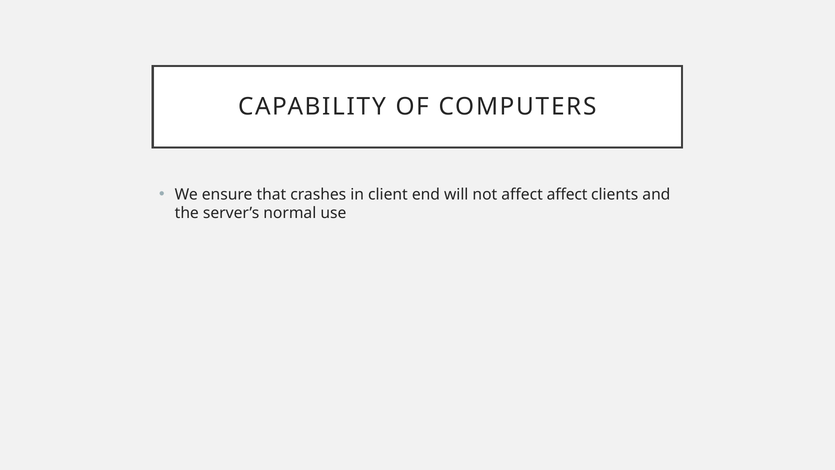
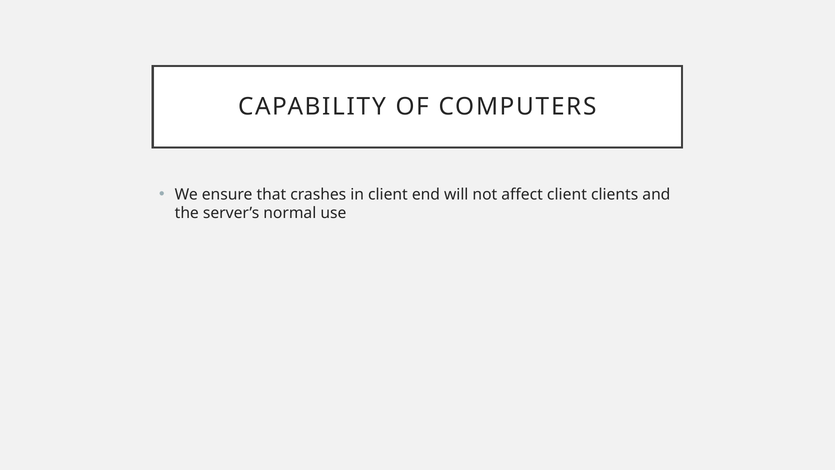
affect affect: affect -> client
